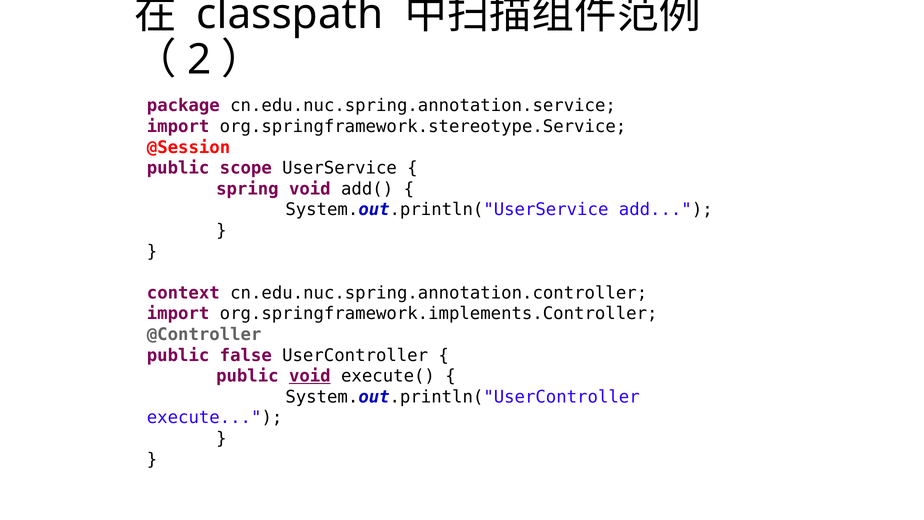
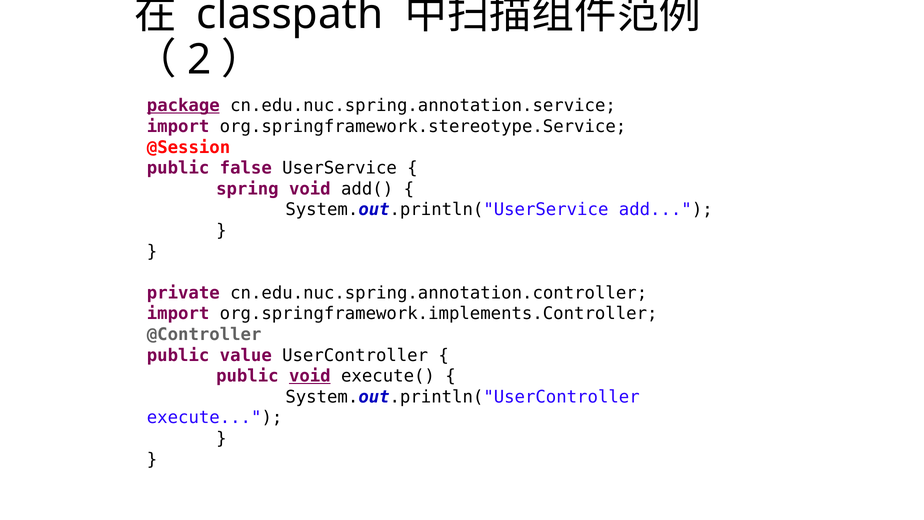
package underline: none -> present
scope: scope -> false
context: context -> private
false: false -> value
